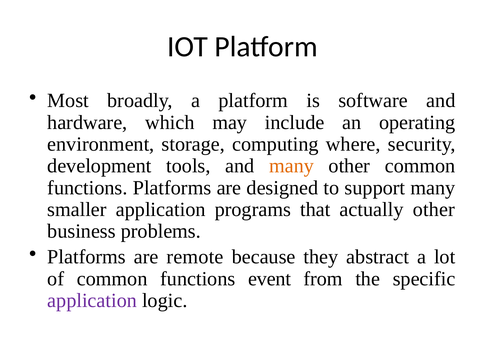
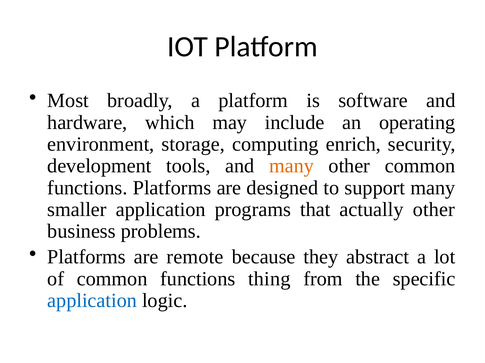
where: where -> enrich
event: event -> thing
application at (92, 301) colour: purple -> blue
